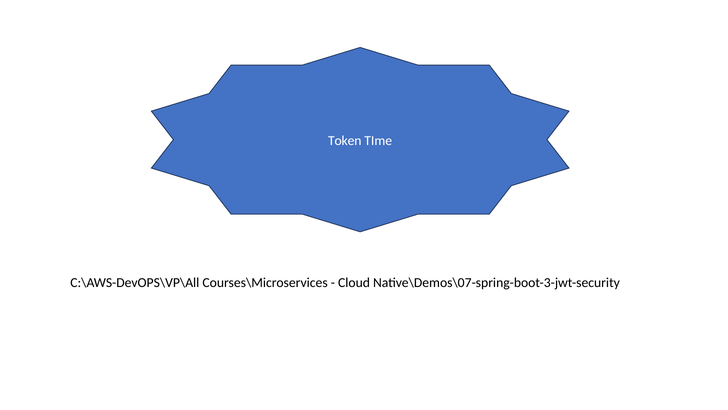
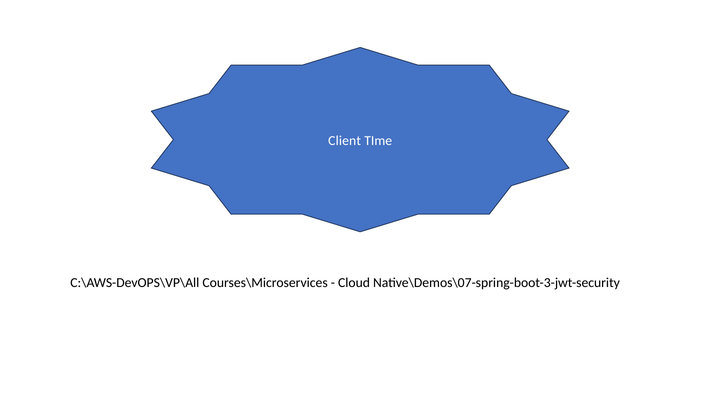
Token: Token -> Client
